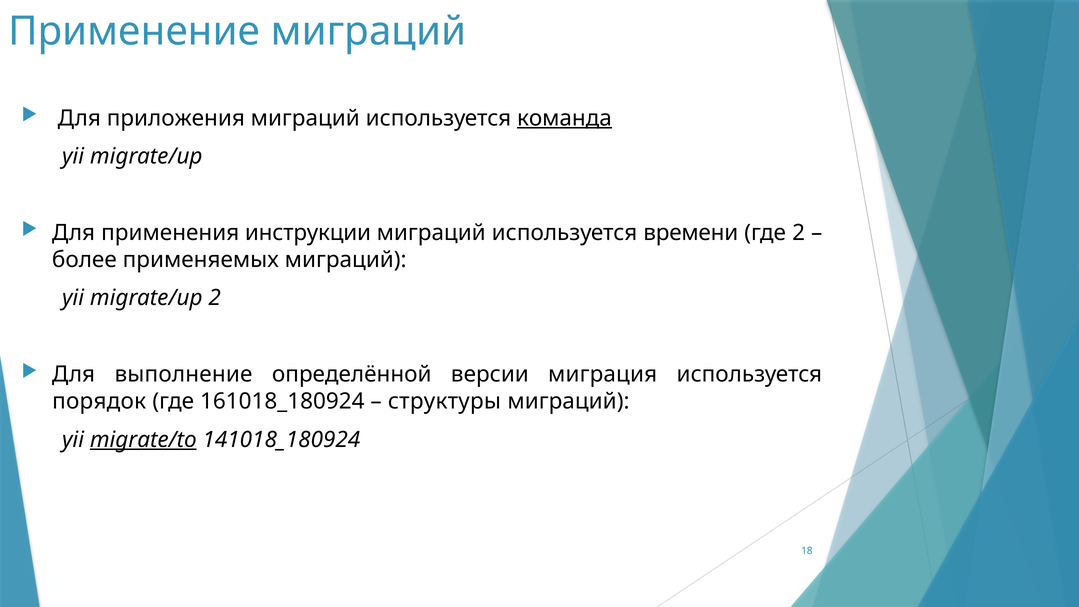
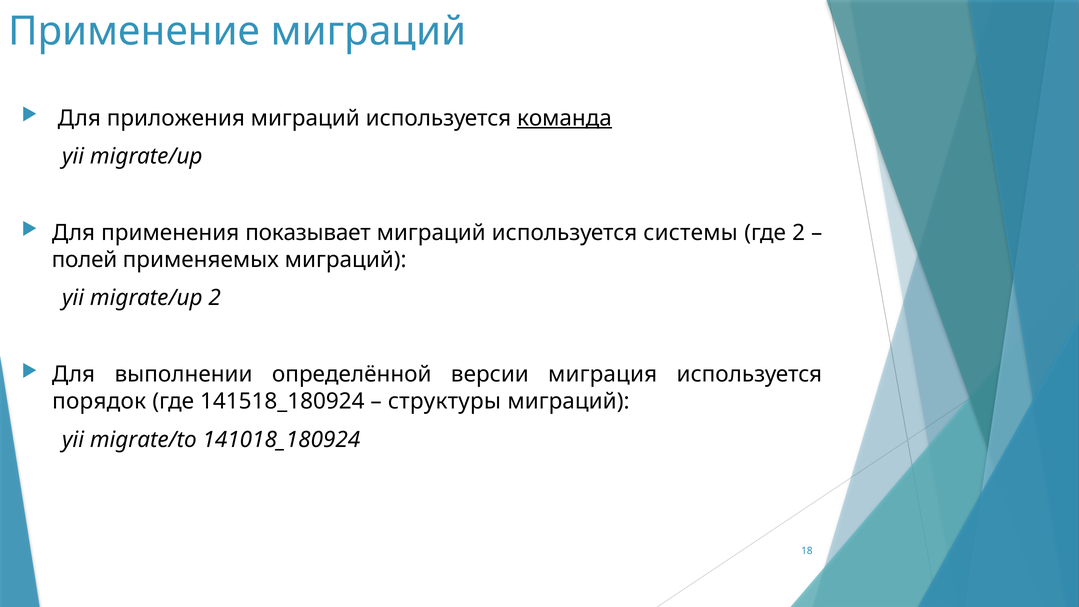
инструкции: инструкции -> показывает
времени: времени -> системы
более: более -> полей
выполнение: выполнение -> выполнении
161018_180924: 161018_180924 -> 141518_180924
migrate/to underline: present -> none
